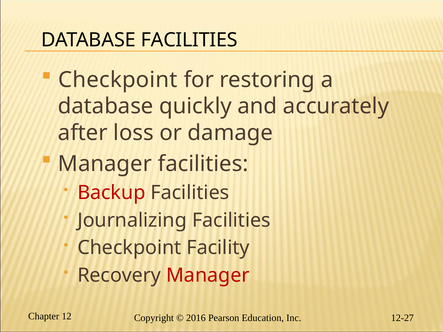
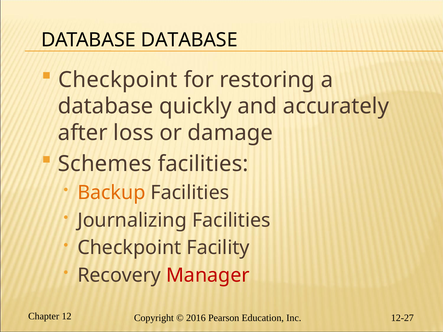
DATABASE FACILITIES: FACILITIES -> DATABASE
Manager at (105, 164): Manager -> Schemes
Backup colour: red -> orange
